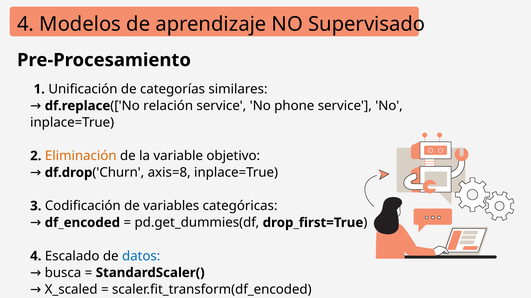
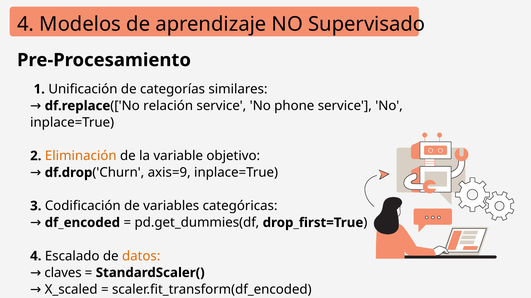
axis=8: axis=8 -> axis=9
datos colour: blue -> orange
busca: busca -> claves
